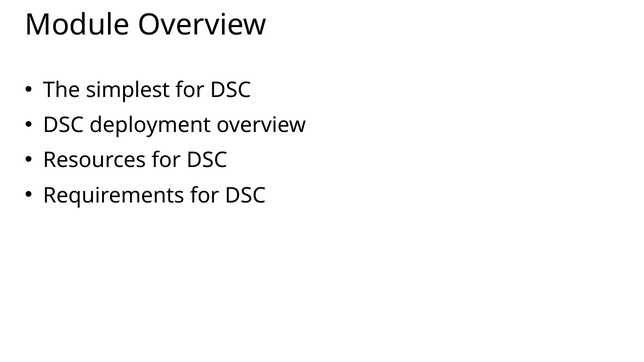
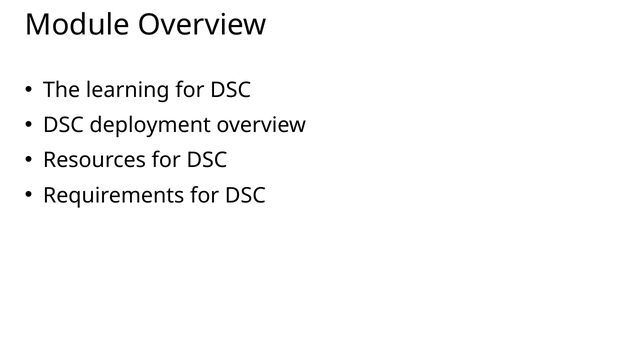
simplest: simplest -> learning
